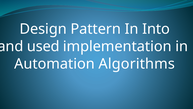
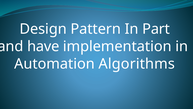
Into: Into -> Part
used: used -> have
